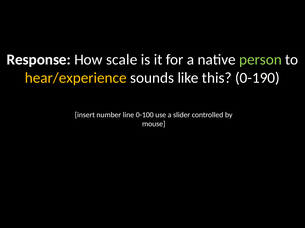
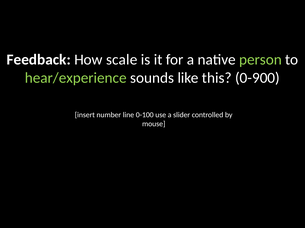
Response: Response -> Feedback
hear/experience colour: yellow -> light green
0-190: 0-190 -> 0-900
